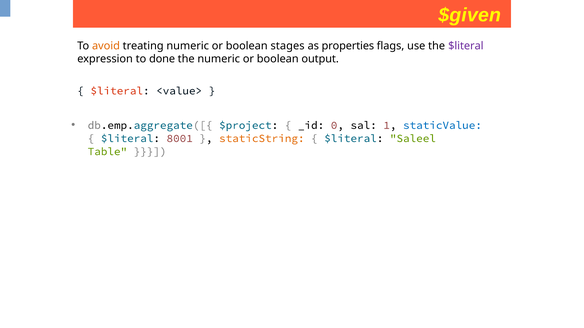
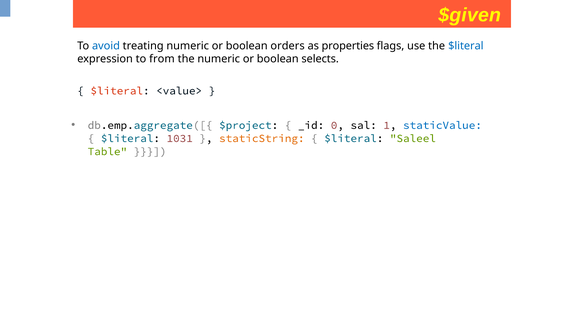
avoid colour: orange -> blue
stages: stages -> orders
$literal at (466, 46) colour: purple -> blue
done: done -> from
output: output -> selects
8001: 8001 -> 1031
